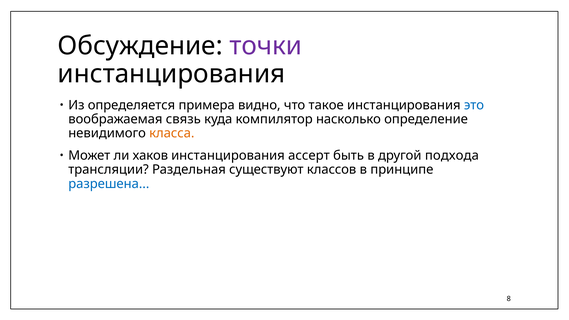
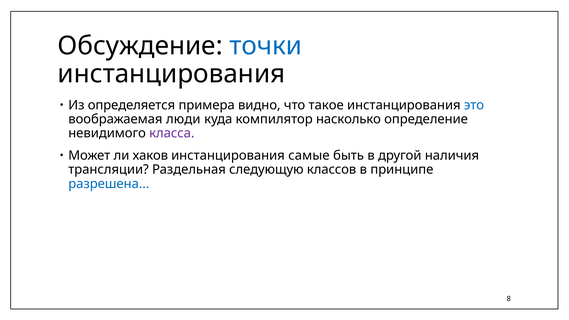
точки colour: purple -> blue
связь: связь -> люди
класса colour: orange -> purple
ассерт: ассерт -> самые
подхода: подхода -> наличия
существуют: существуют -> следующую
